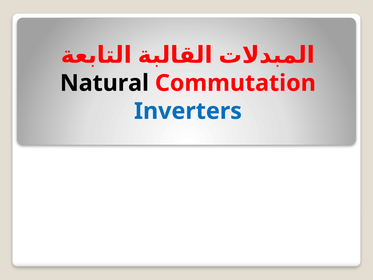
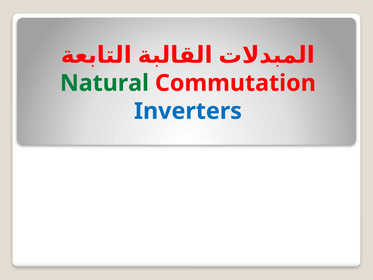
Natural colour: black -> green
